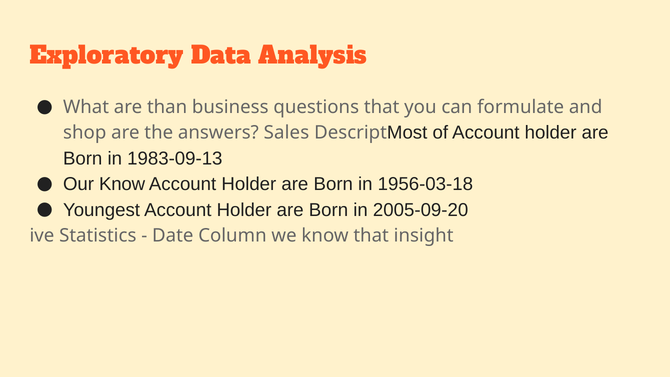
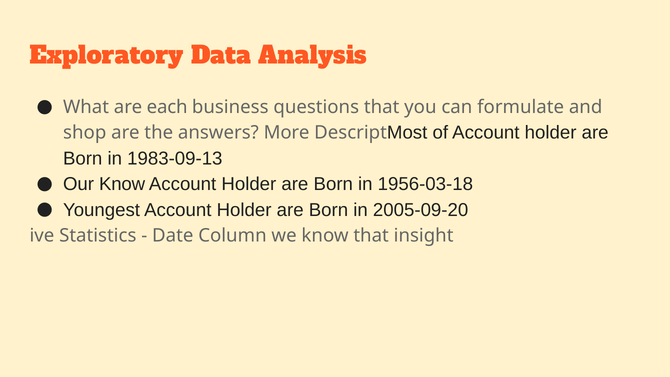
than: than -> each
Sales: Sales -> More
